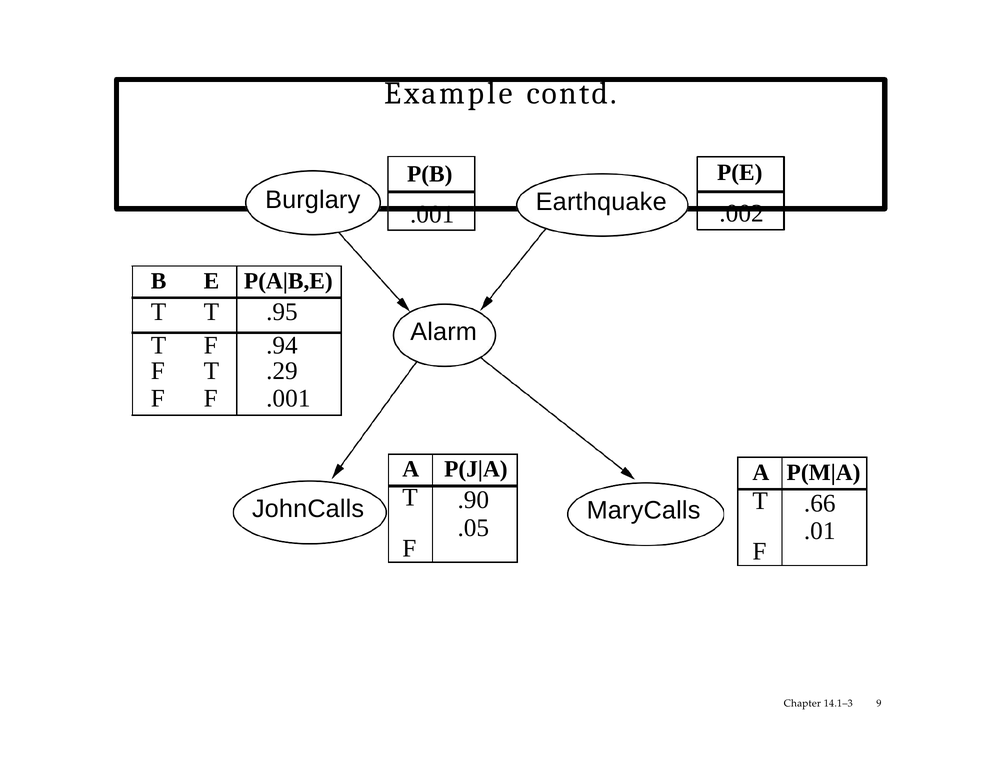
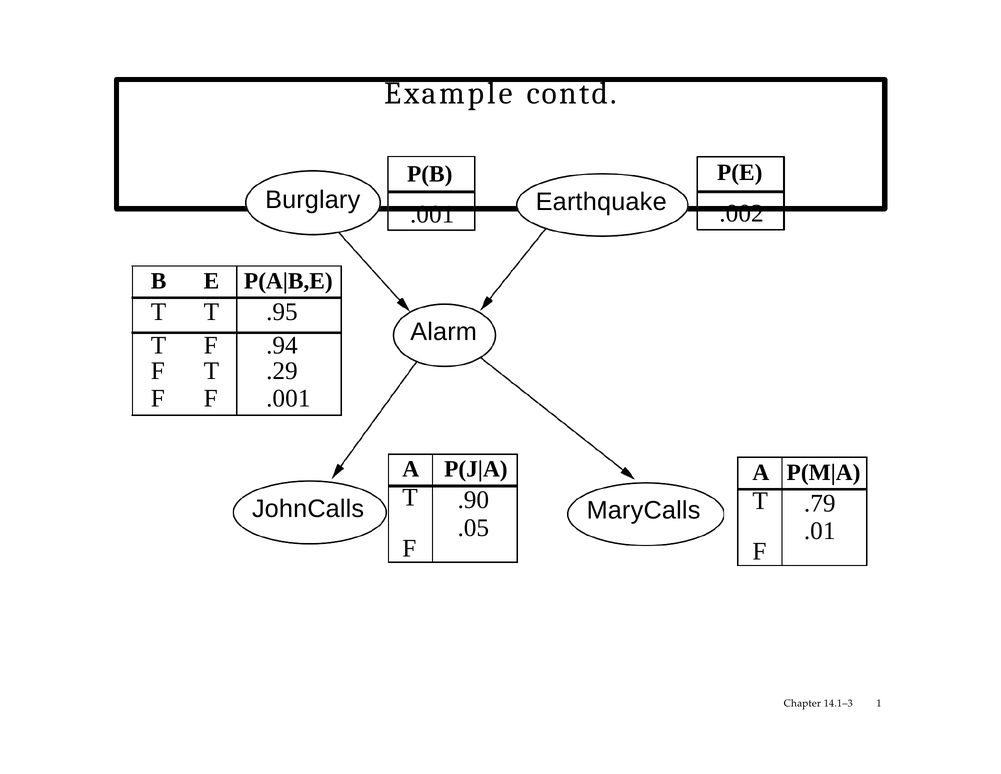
.66: .66 -> .79
9: 9 -> 1
